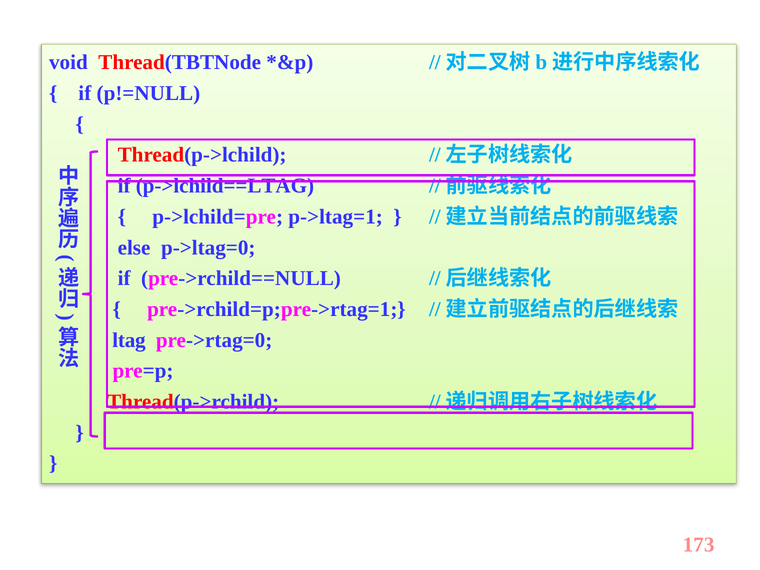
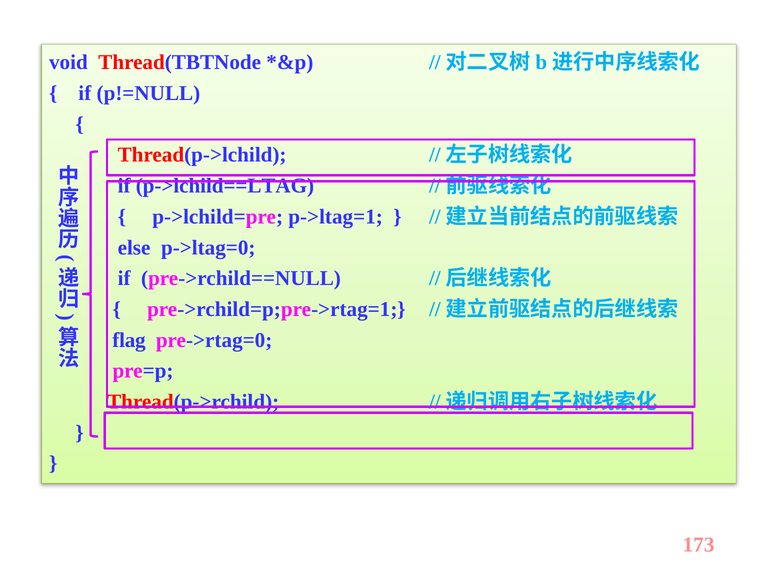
ltag: ltag -> flag
